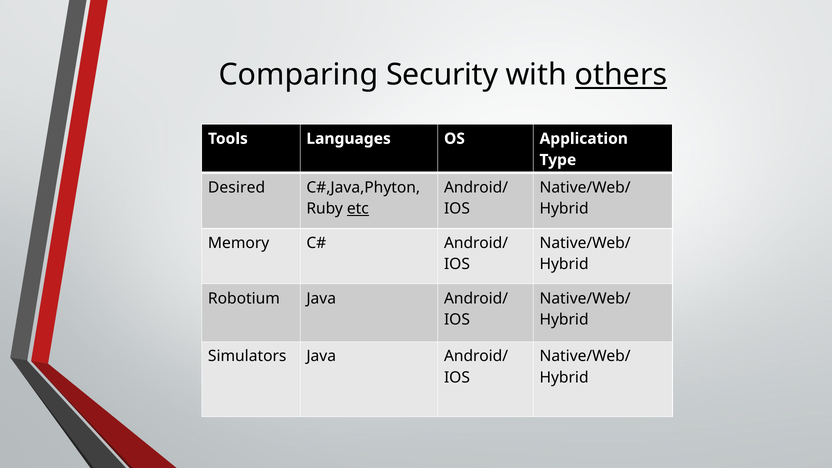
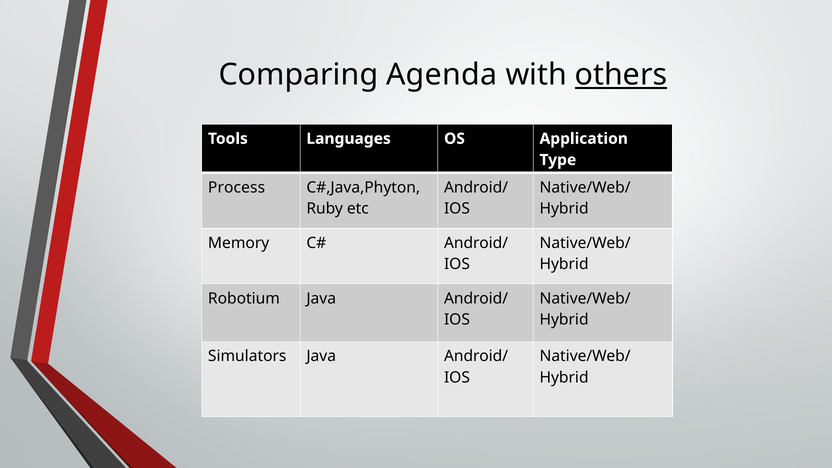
Security: Security -> Agenda
Desired: Desired -> Process
etc underline: present -> none
